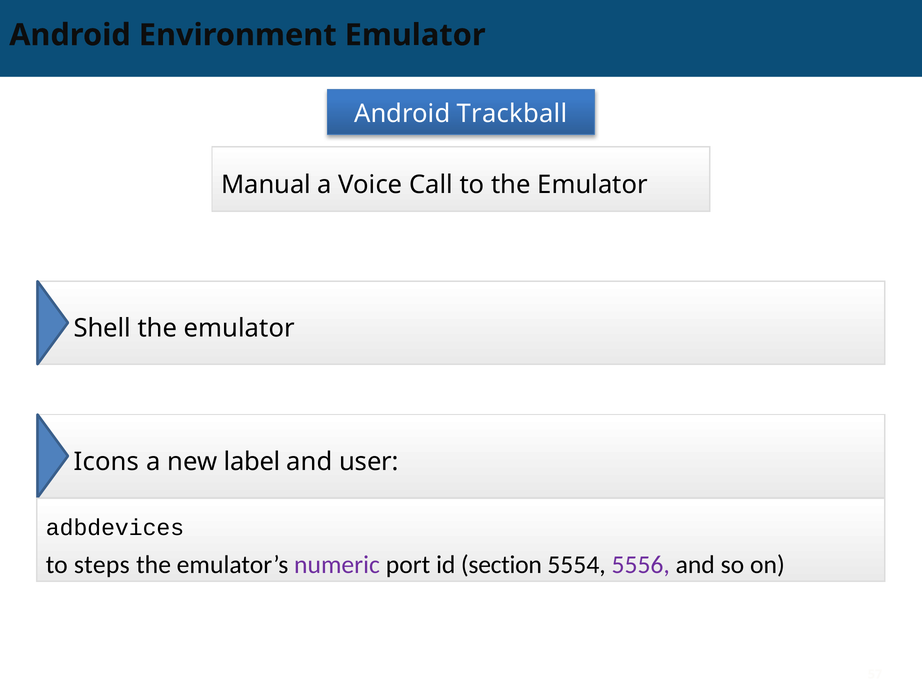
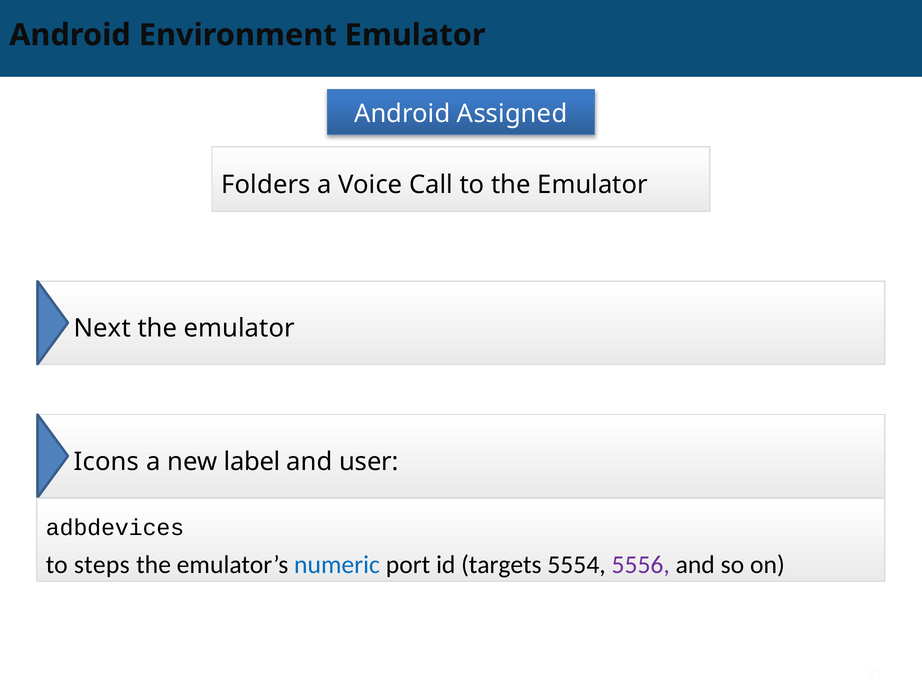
Trackball: Trackball -> Assigned
Manual: Manual -> Folders
Shell: Shell -> Next
numeric colour: purple -> blue
section: section -> targets
